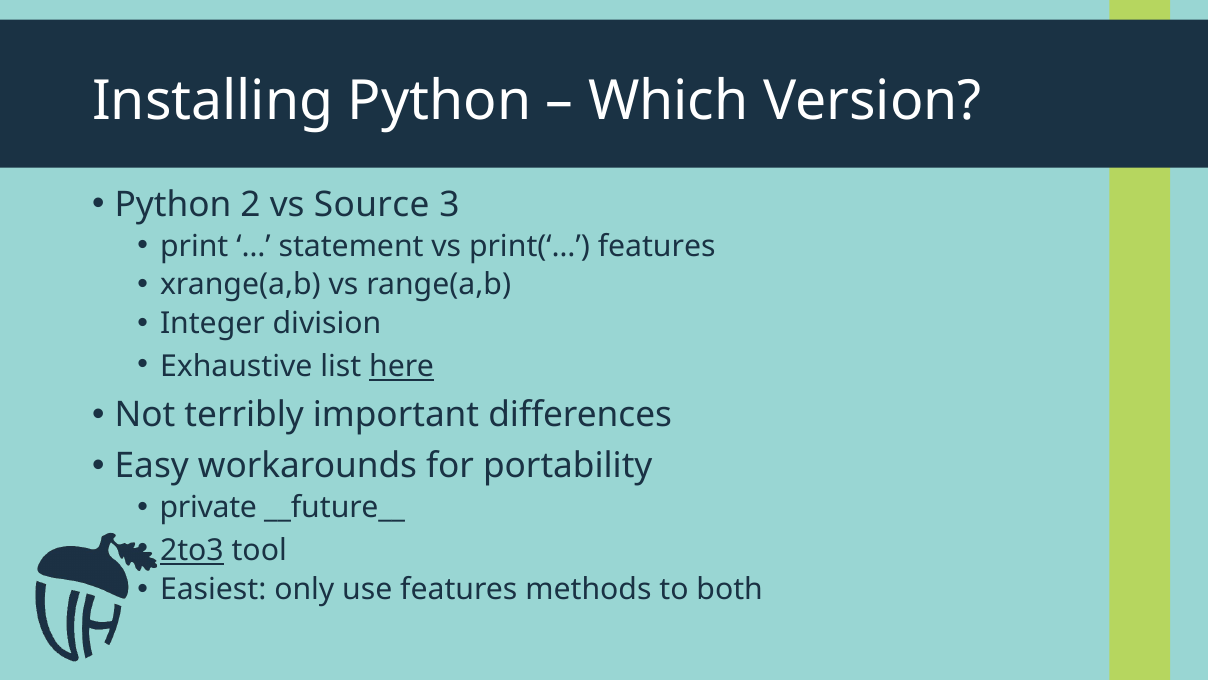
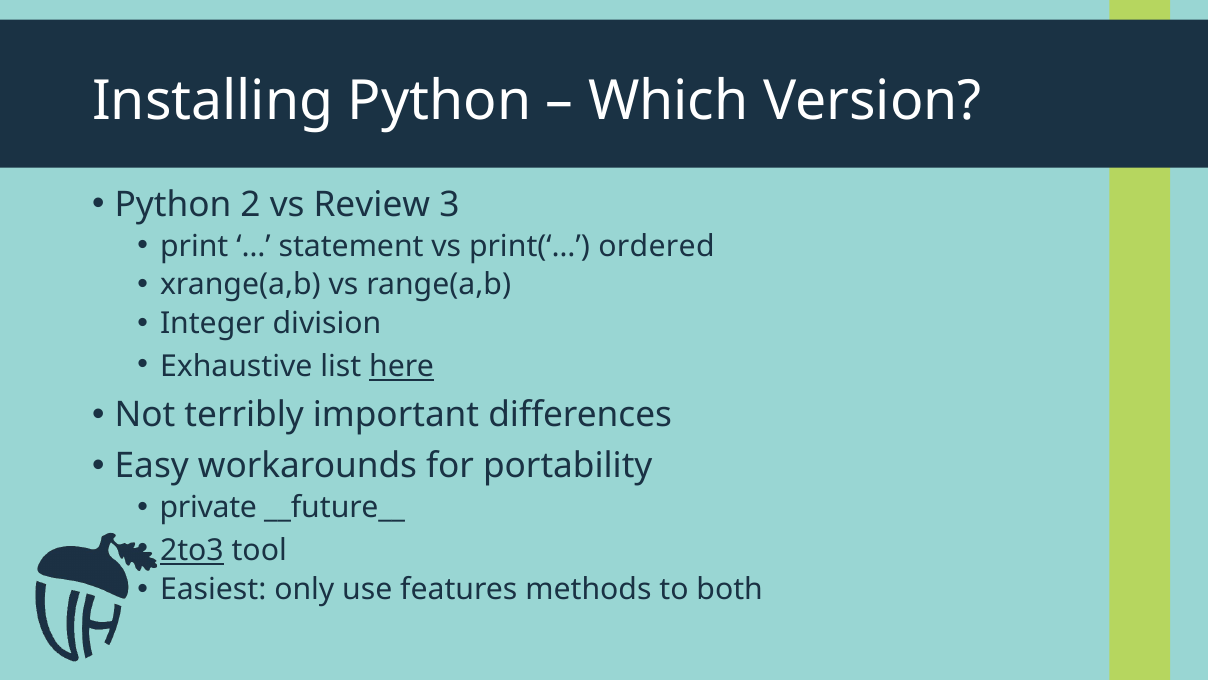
Source: Source -> Review
print(‘… features: features -> ordered
